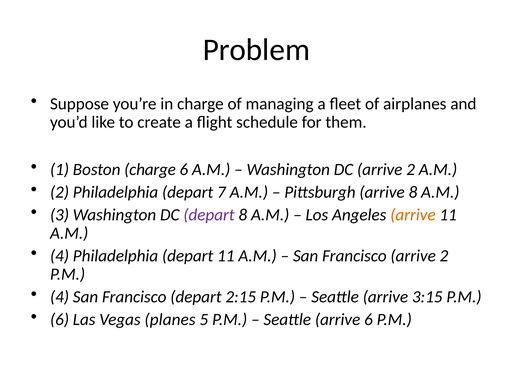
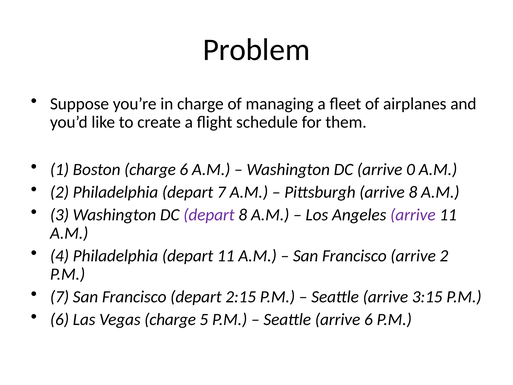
DC arrive 2: 2 -> 0
arrive at (413, 215) colour: orange -> purple
4 at (60, 297): 4 -> 7
Vegas planes: planes -> charge
